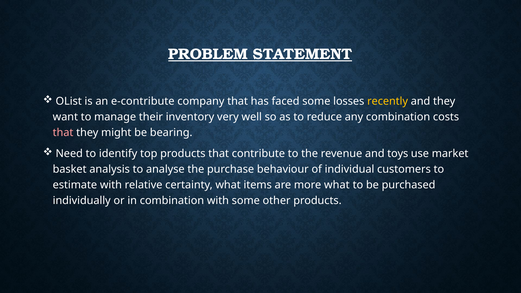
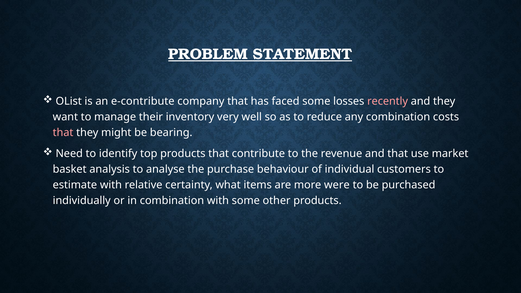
recently colour: yellow -> pink
and toys: toys -> that
more what: what -> were
